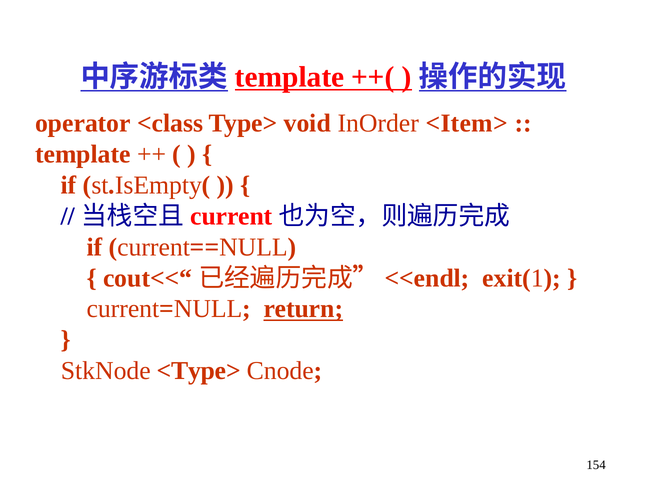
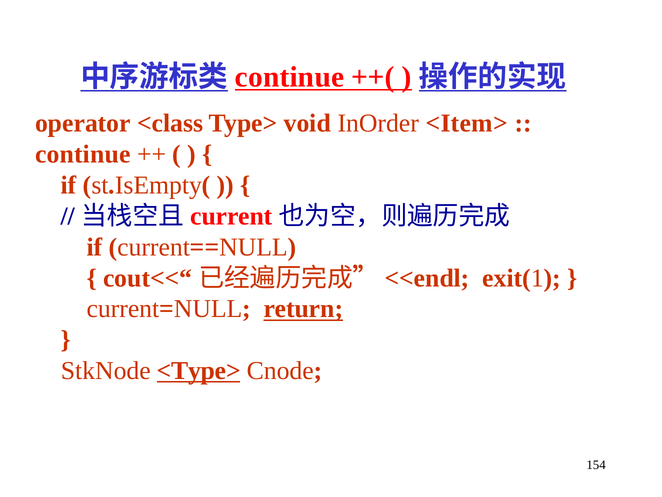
template at (290, 77): template -> continue
template at (83, 154): template -> continue
<Type> underline: none -> present
